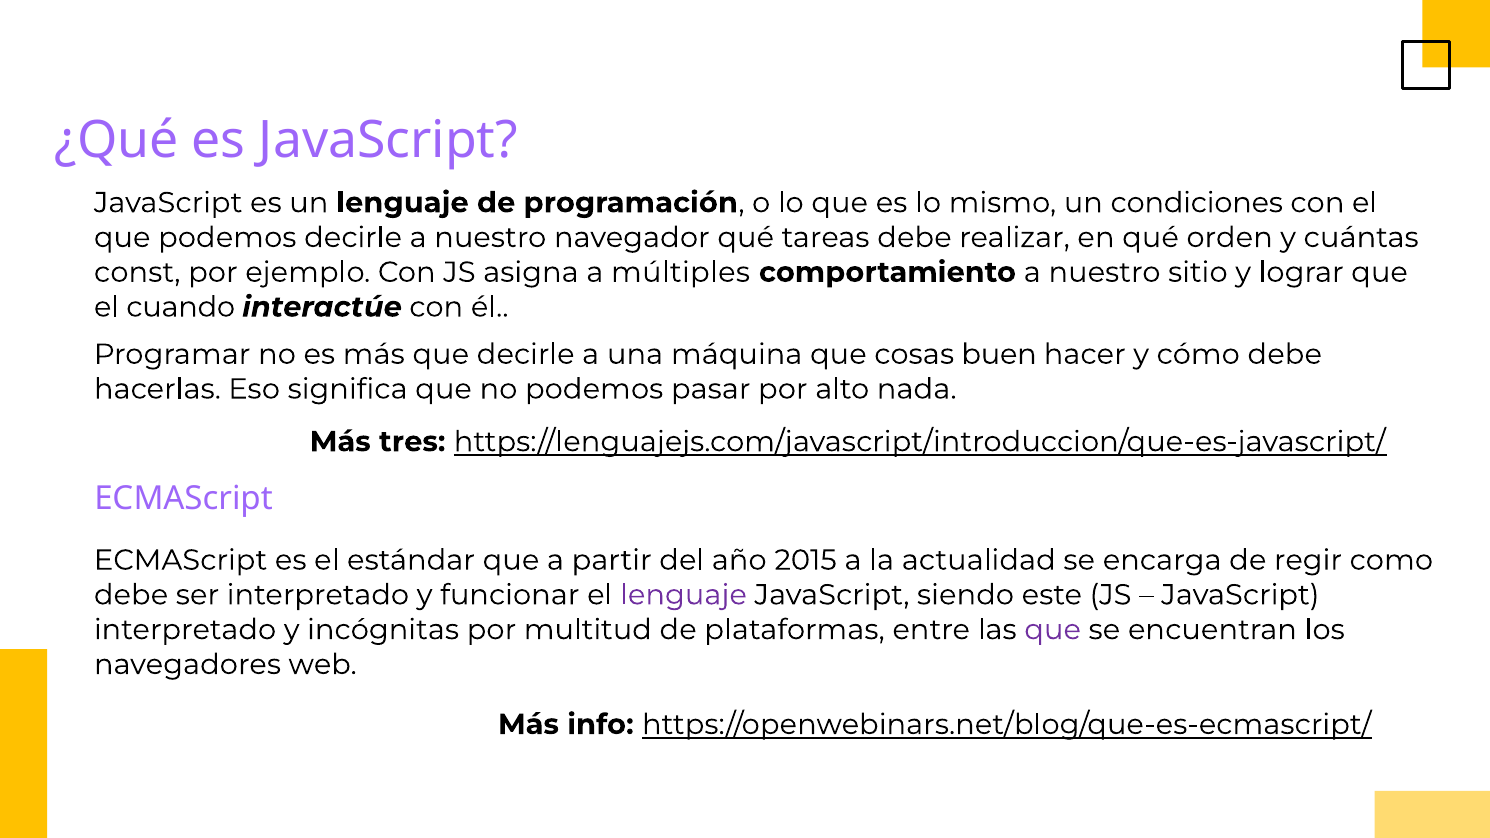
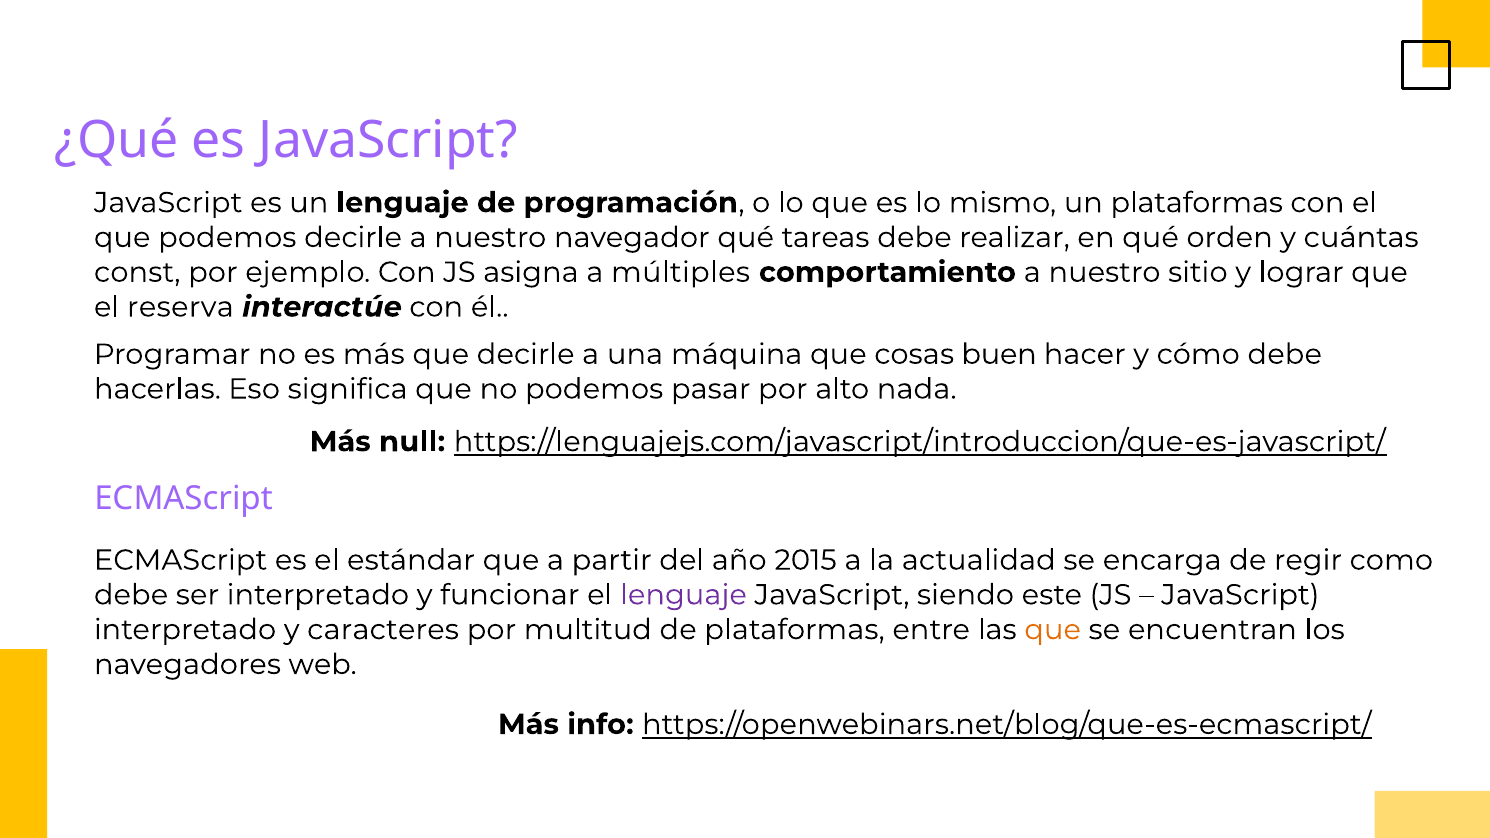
un condiciones: condiciones -> plataformas
cuando: cuando -> reserva
tres: tres -> null
incógnitas: incógnitas -> caracteres
que at (1053, 630) colour: purple -> orange
